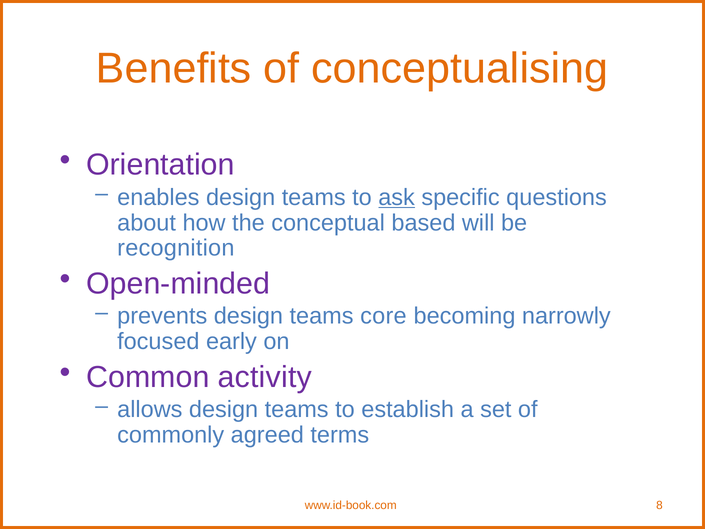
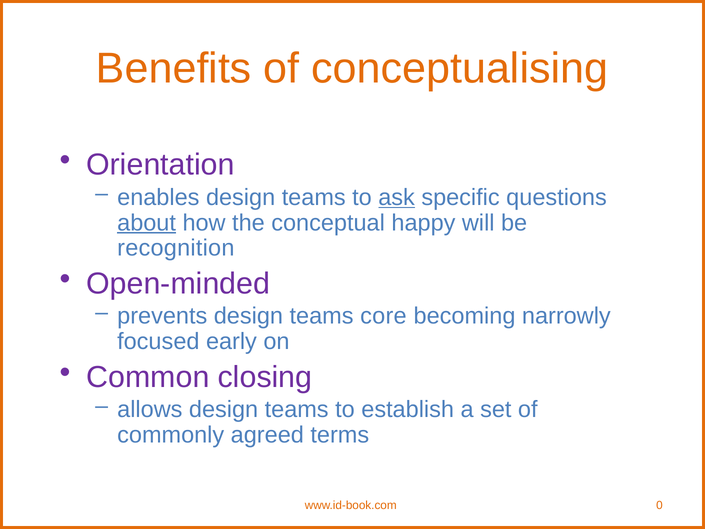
about underline: none -> present
based: based -> happy
activity: activity -> closing
8: 8 -> 0
